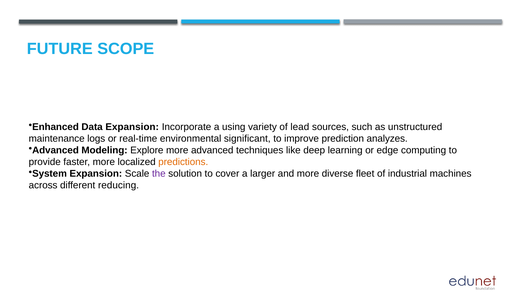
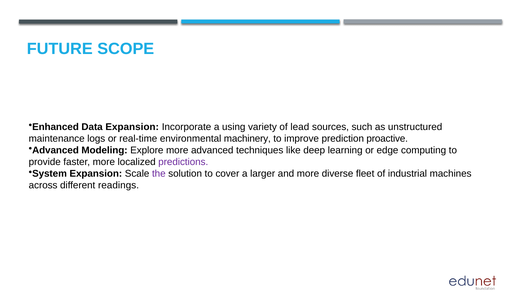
significant: significant -> machinery
analyzes: analyzes -> proactive
predictions colour: orange -> purple
reducing: reducing -> readings
